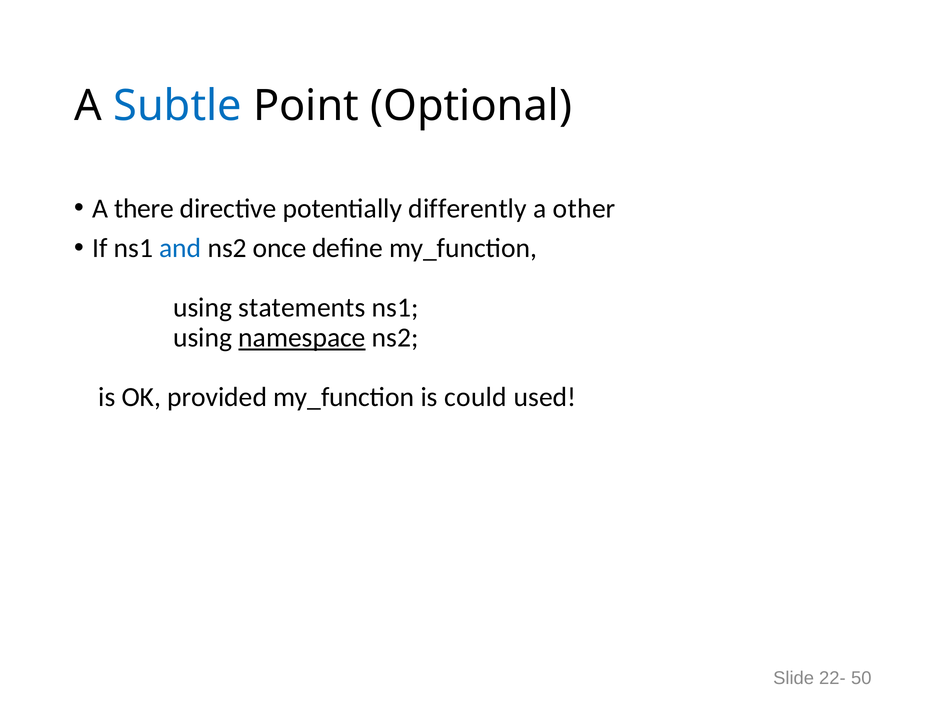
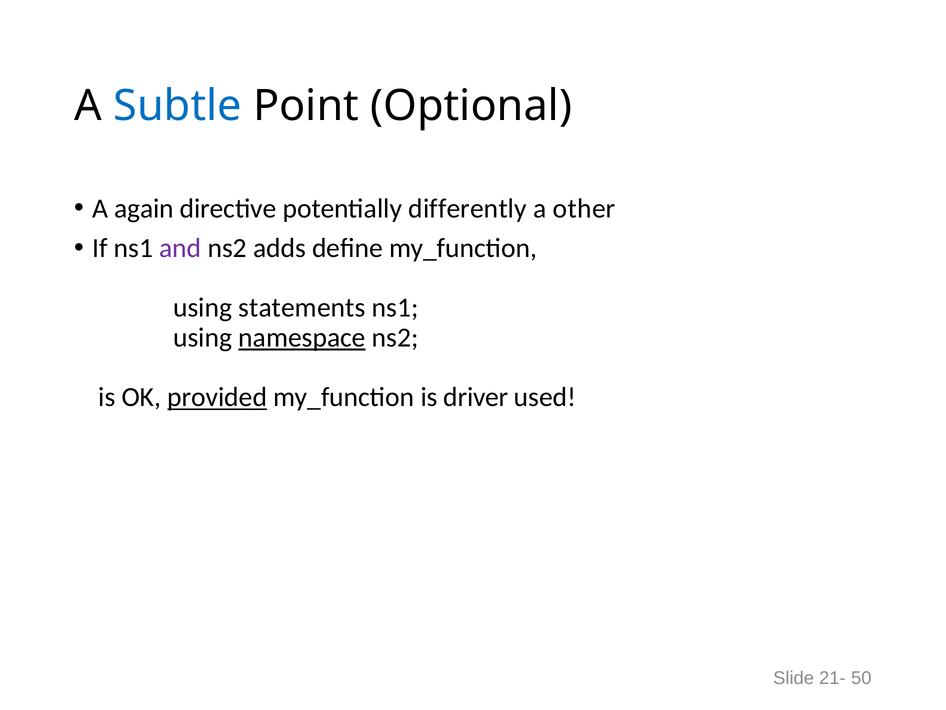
there: there -> again
and colour: blue -> purple
once: once -> adds
provided underline: none -> present
could: could -> driver
22-: 22- -> 21-
